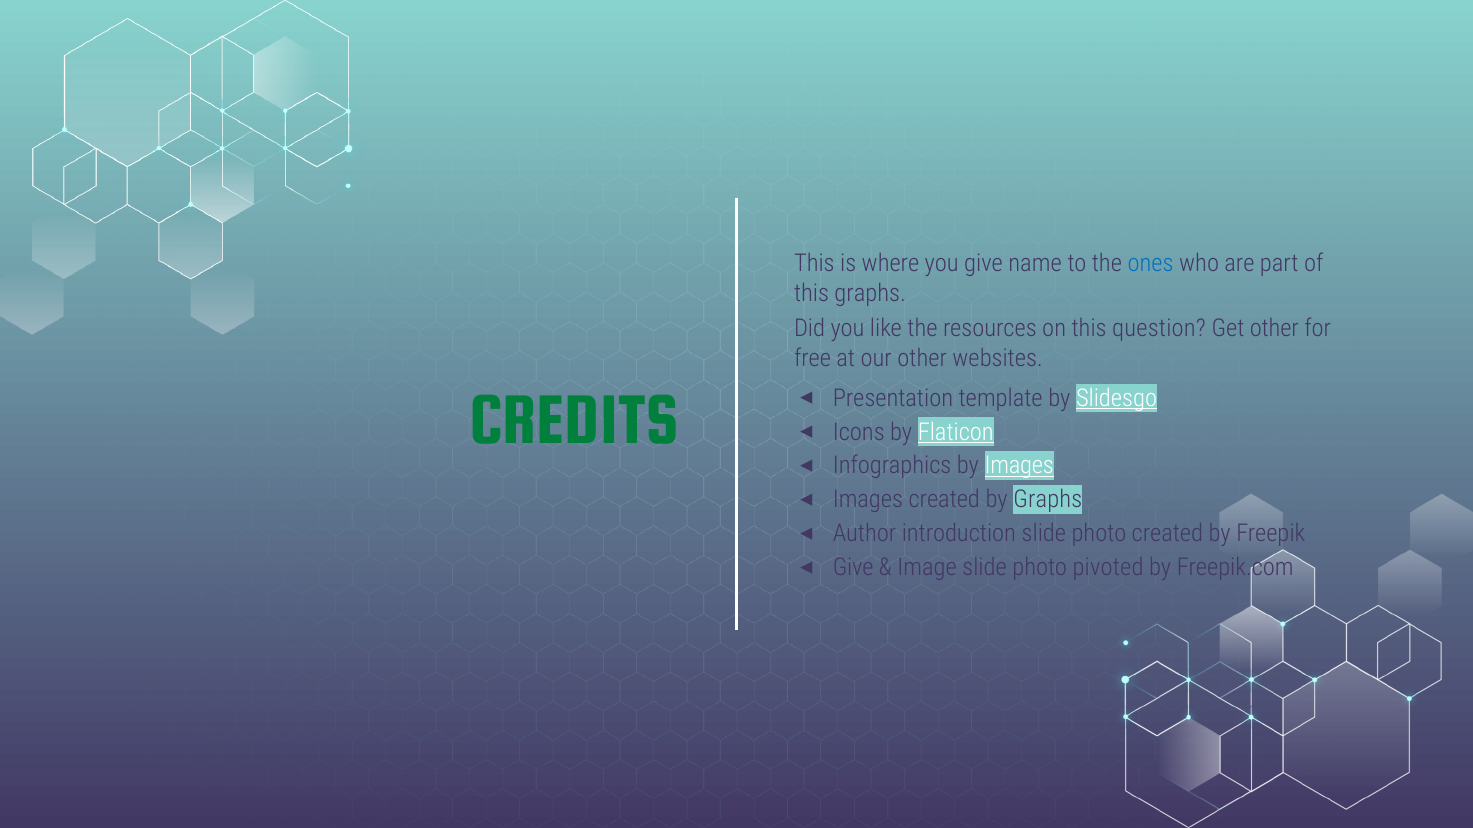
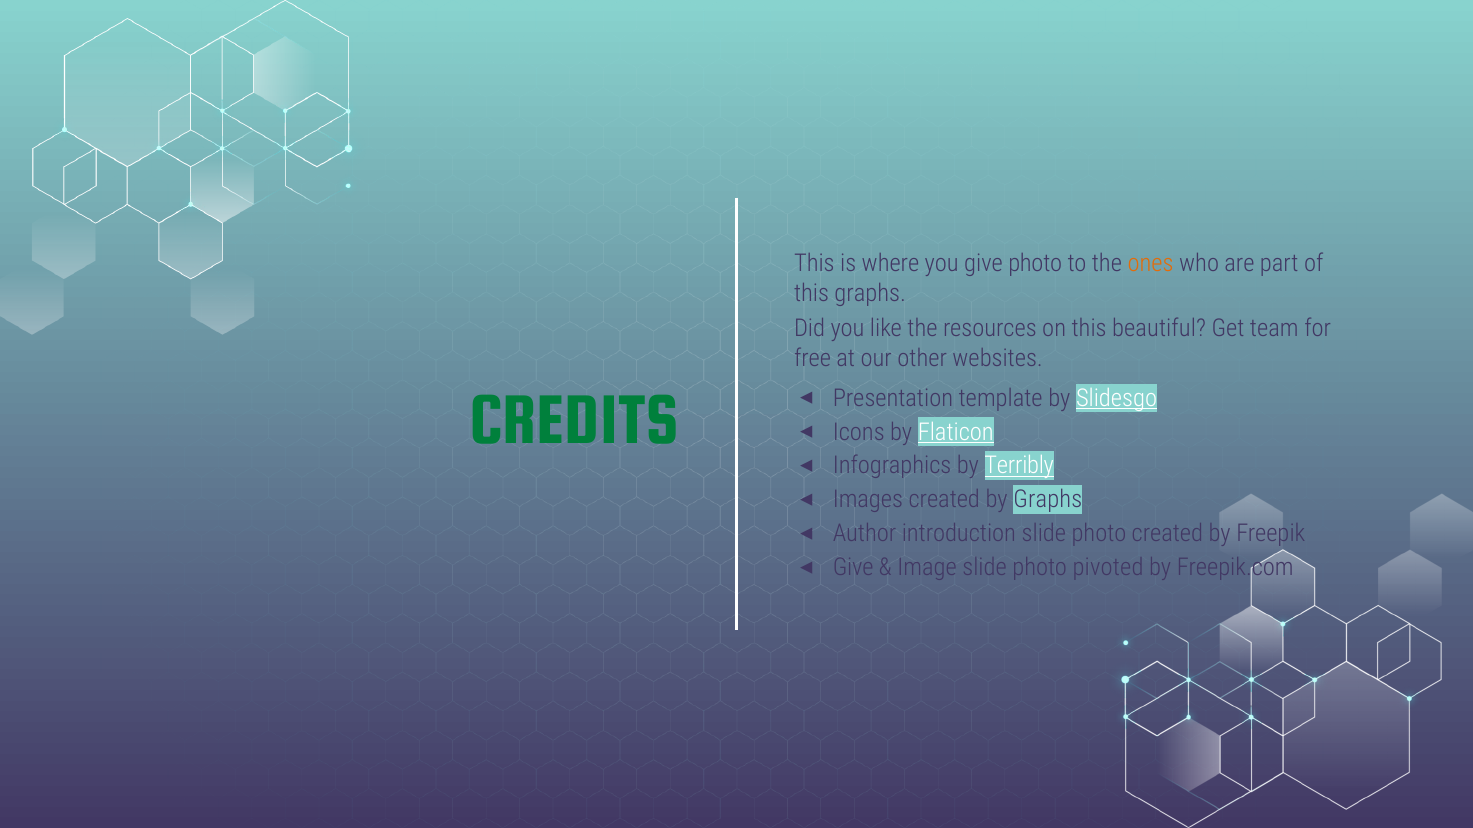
give name: name -> photo
ones colour: blue -> orange
question: question -> beautiful
Get other: other -> team
by Images: Images -> Terribly
